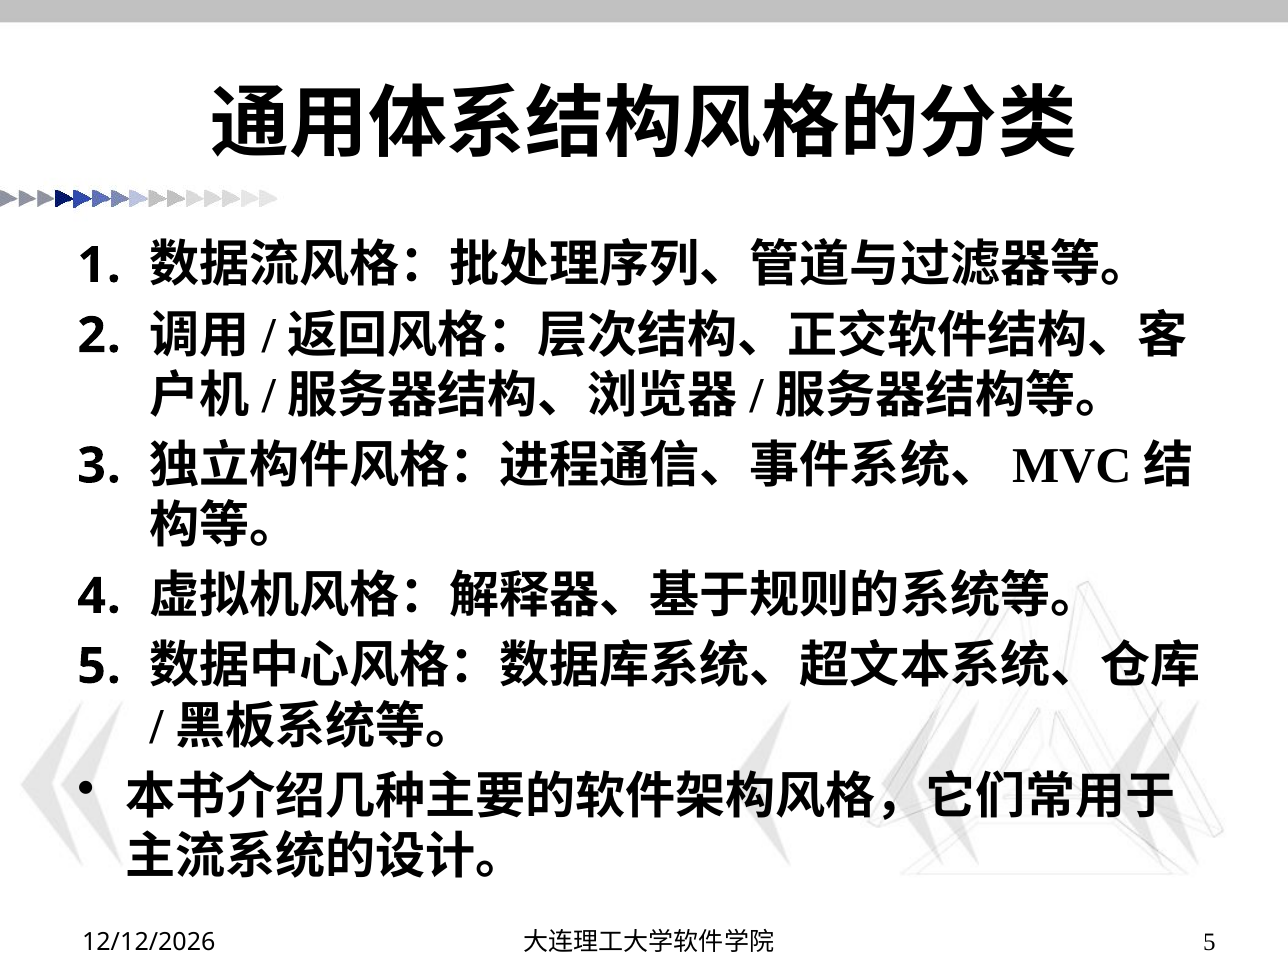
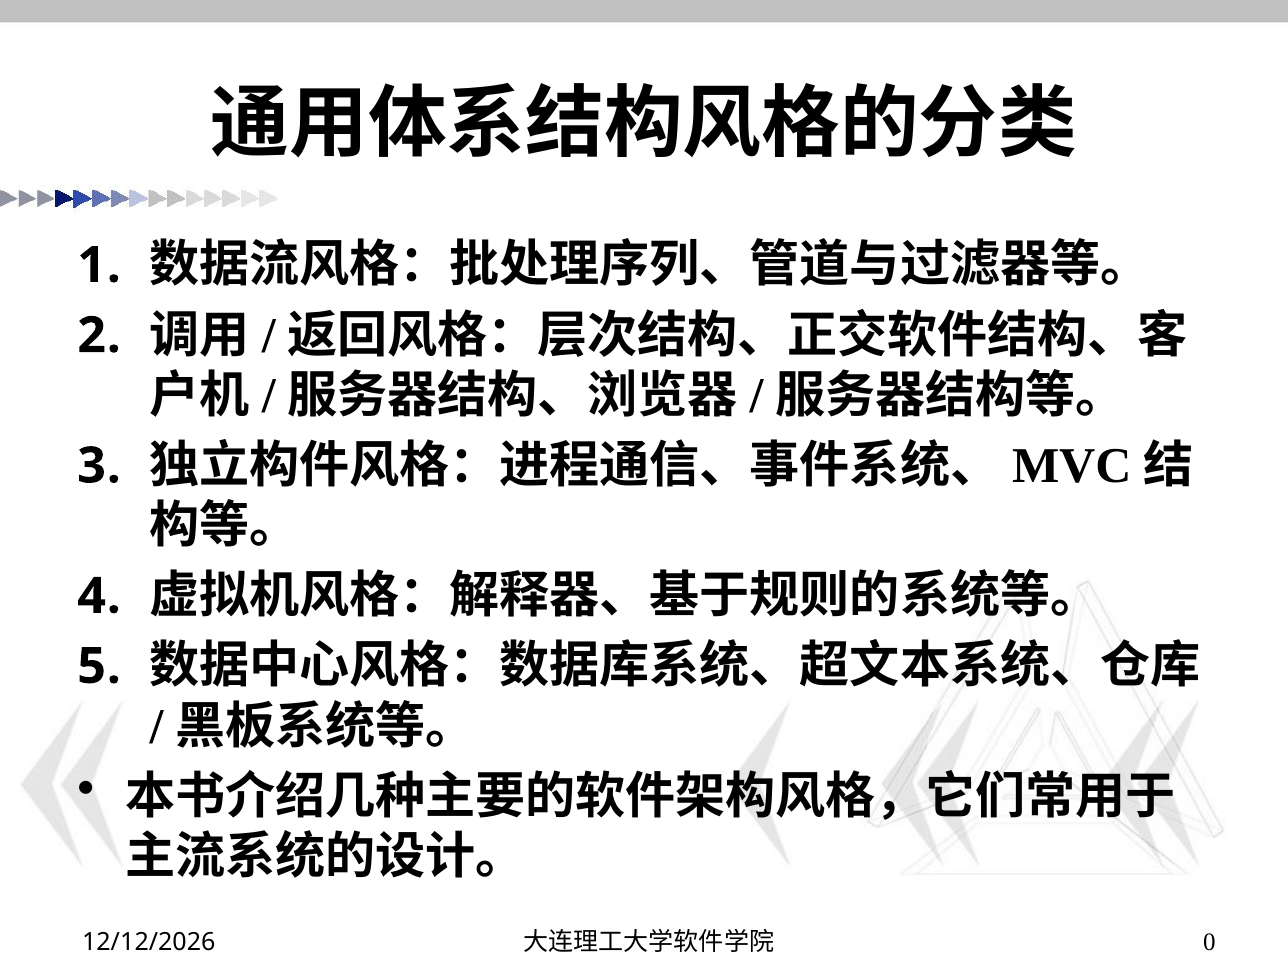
5 at (1209, 942): 5 -> 0
